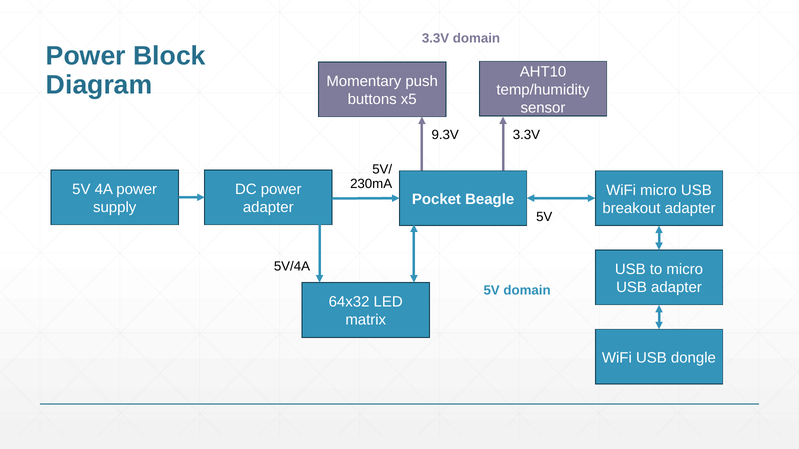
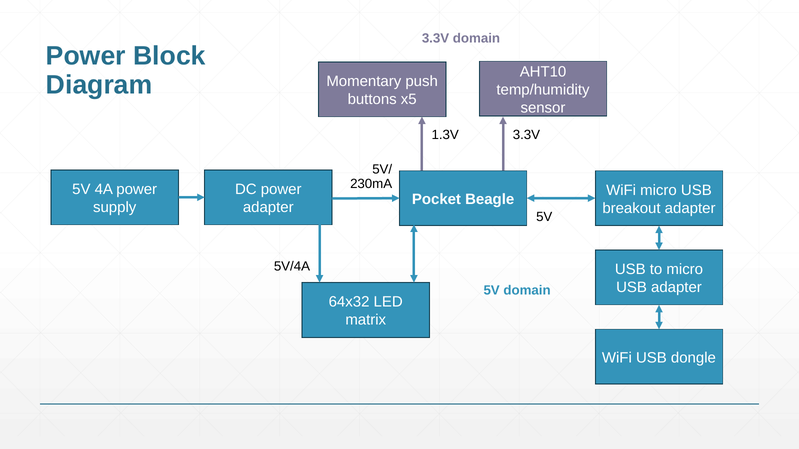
9.3V: 9.3V -> 1.3V
